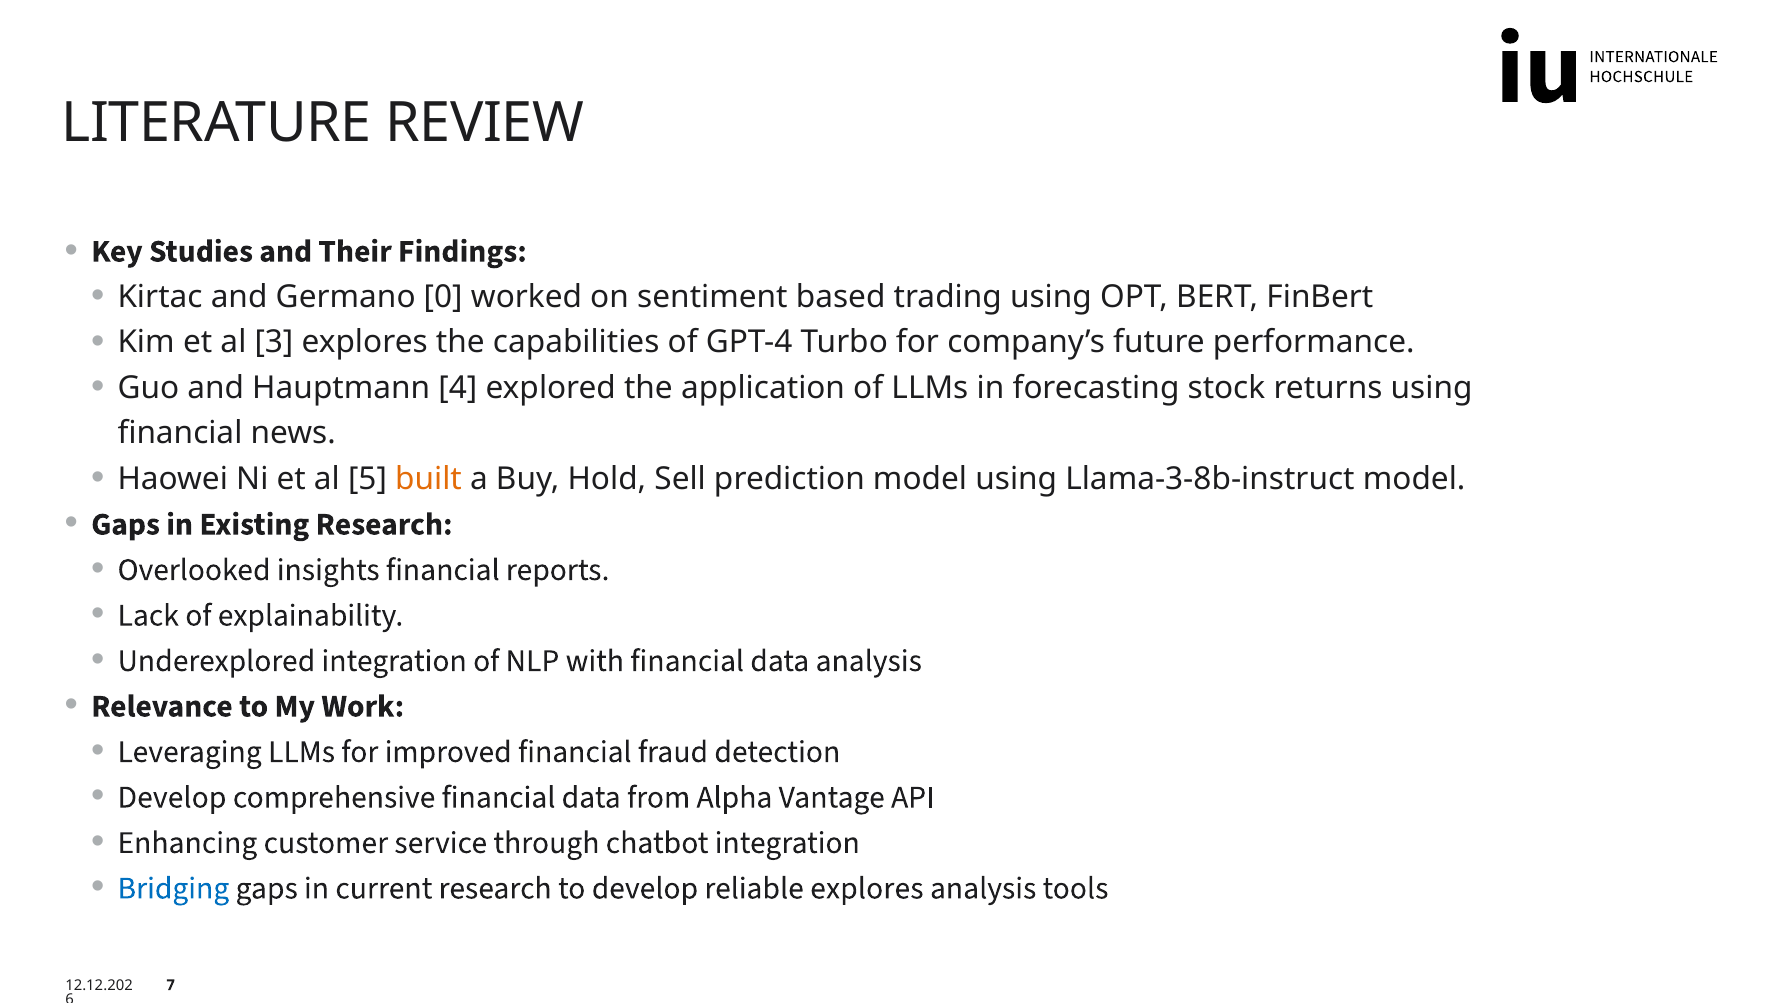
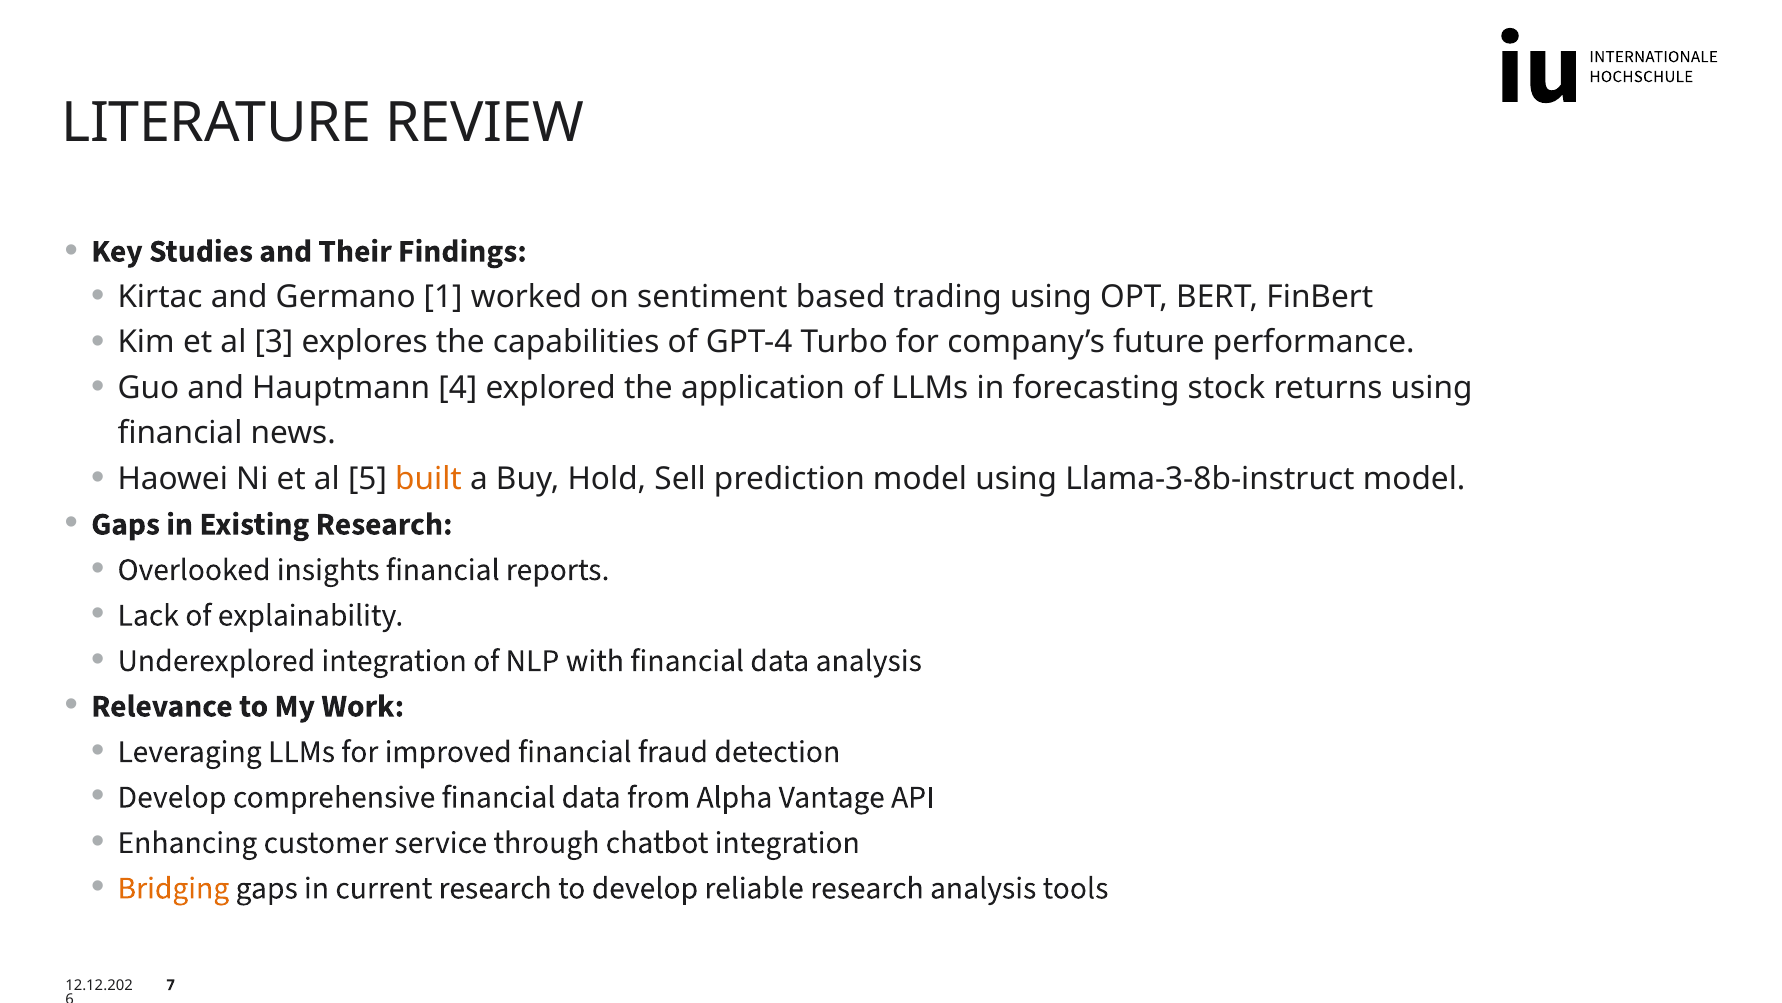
0: 0 -> 1
Bridging colour: blue -> orange
reliable explores: explores -> research
